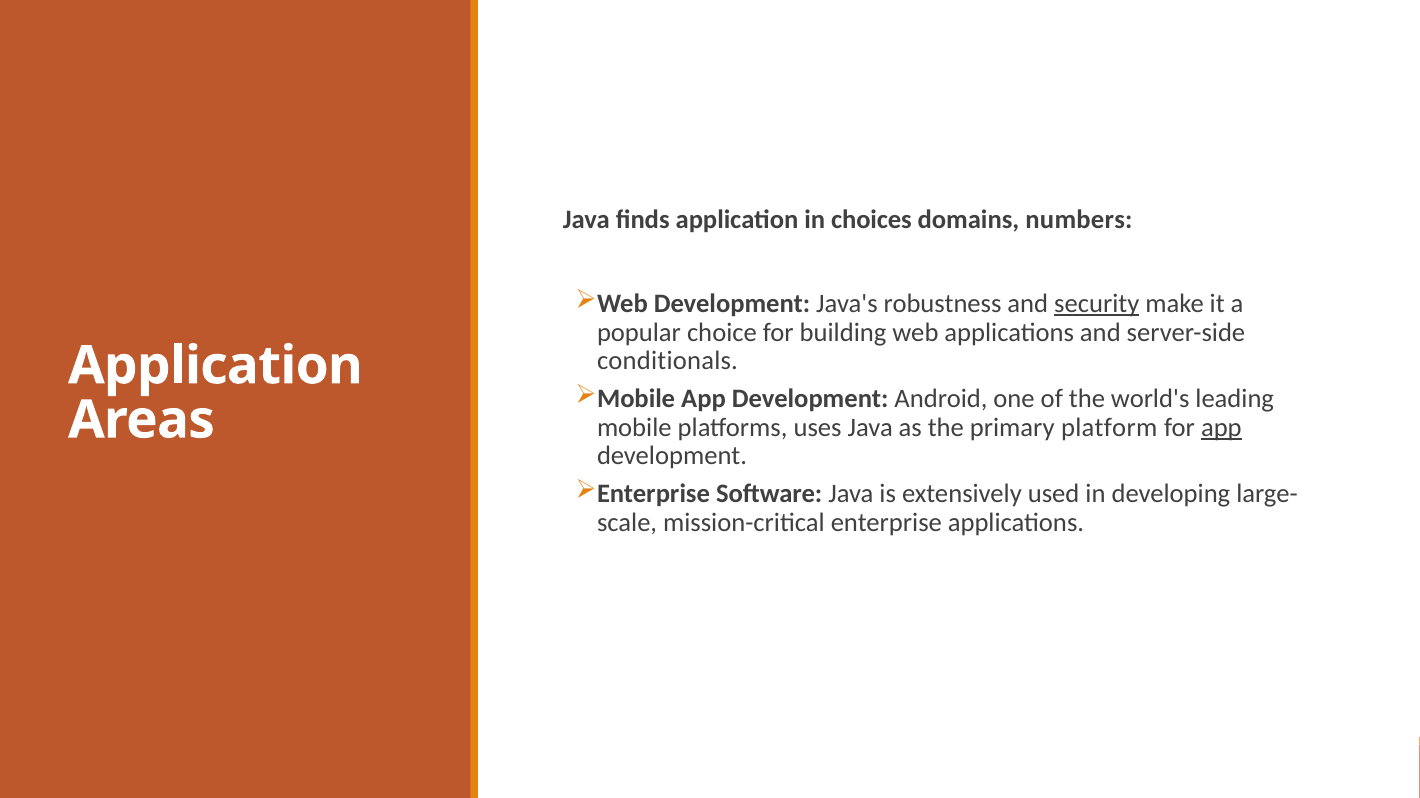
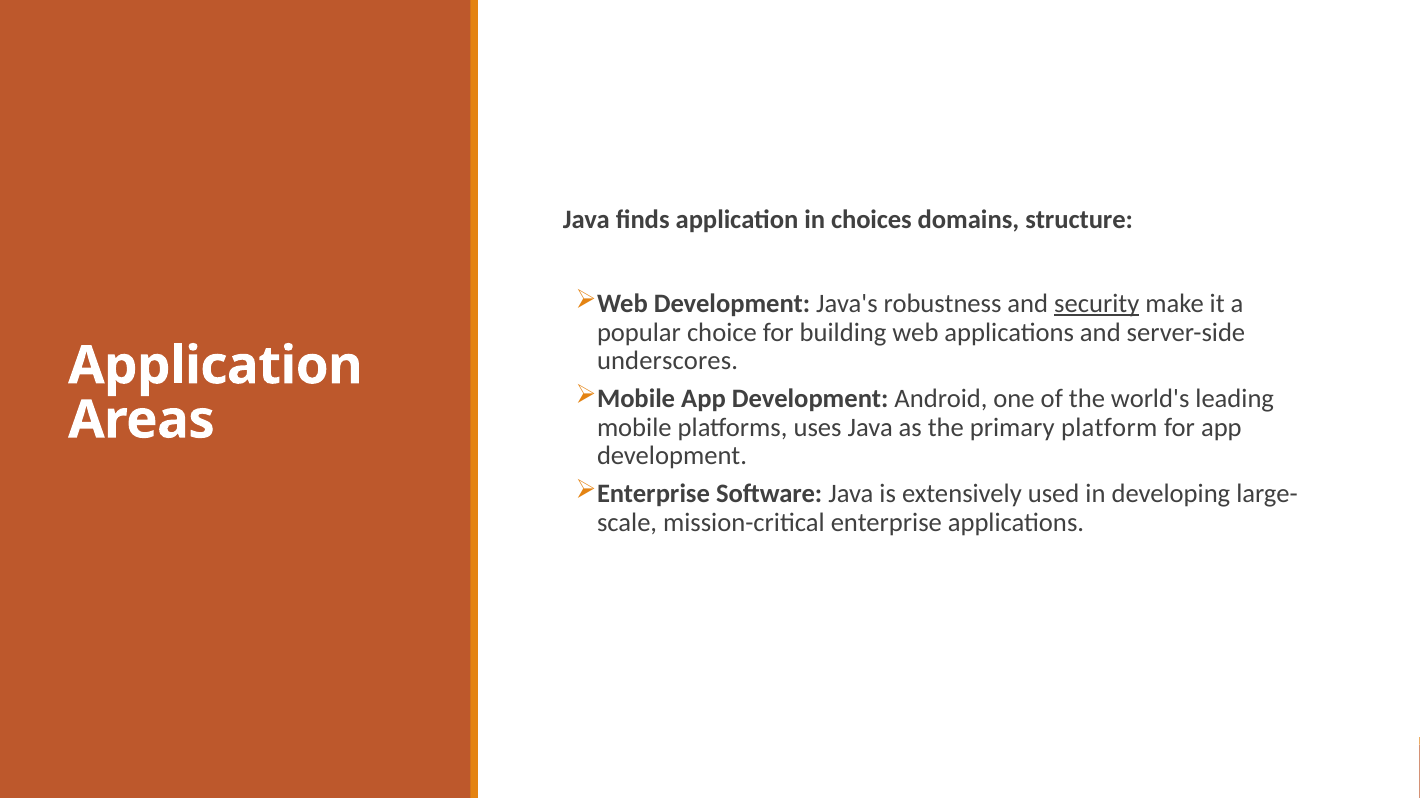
numbers: numbers -> structure
conditionals: conditionals -> underscores
app at (1221, 428) underline: present -> none
